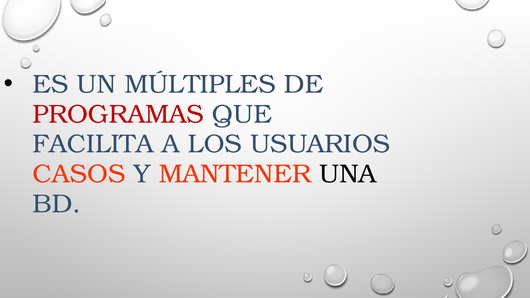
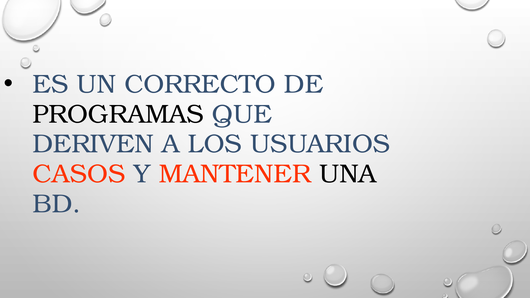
MÚLTIPLES: MÚLTIPLES -> CORRECTO
PROGRAMAS colour: red -> black
FACILITA: FACILITA -> DERIVEN
